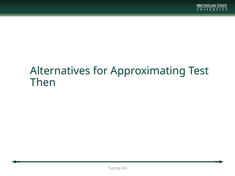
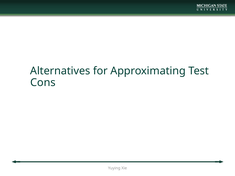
Then: Then -> Cons
